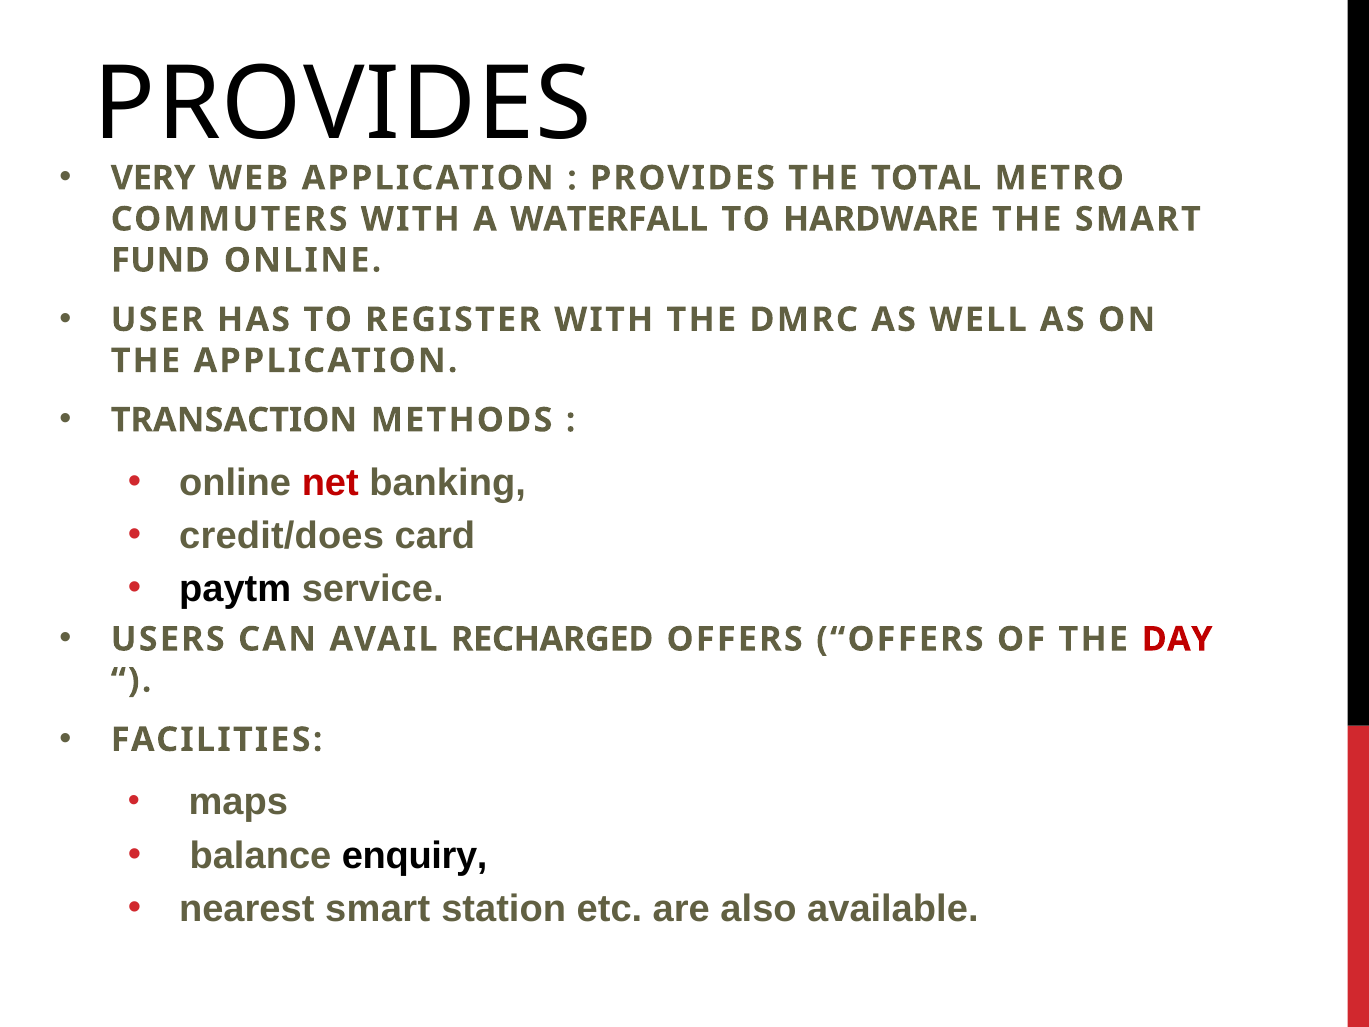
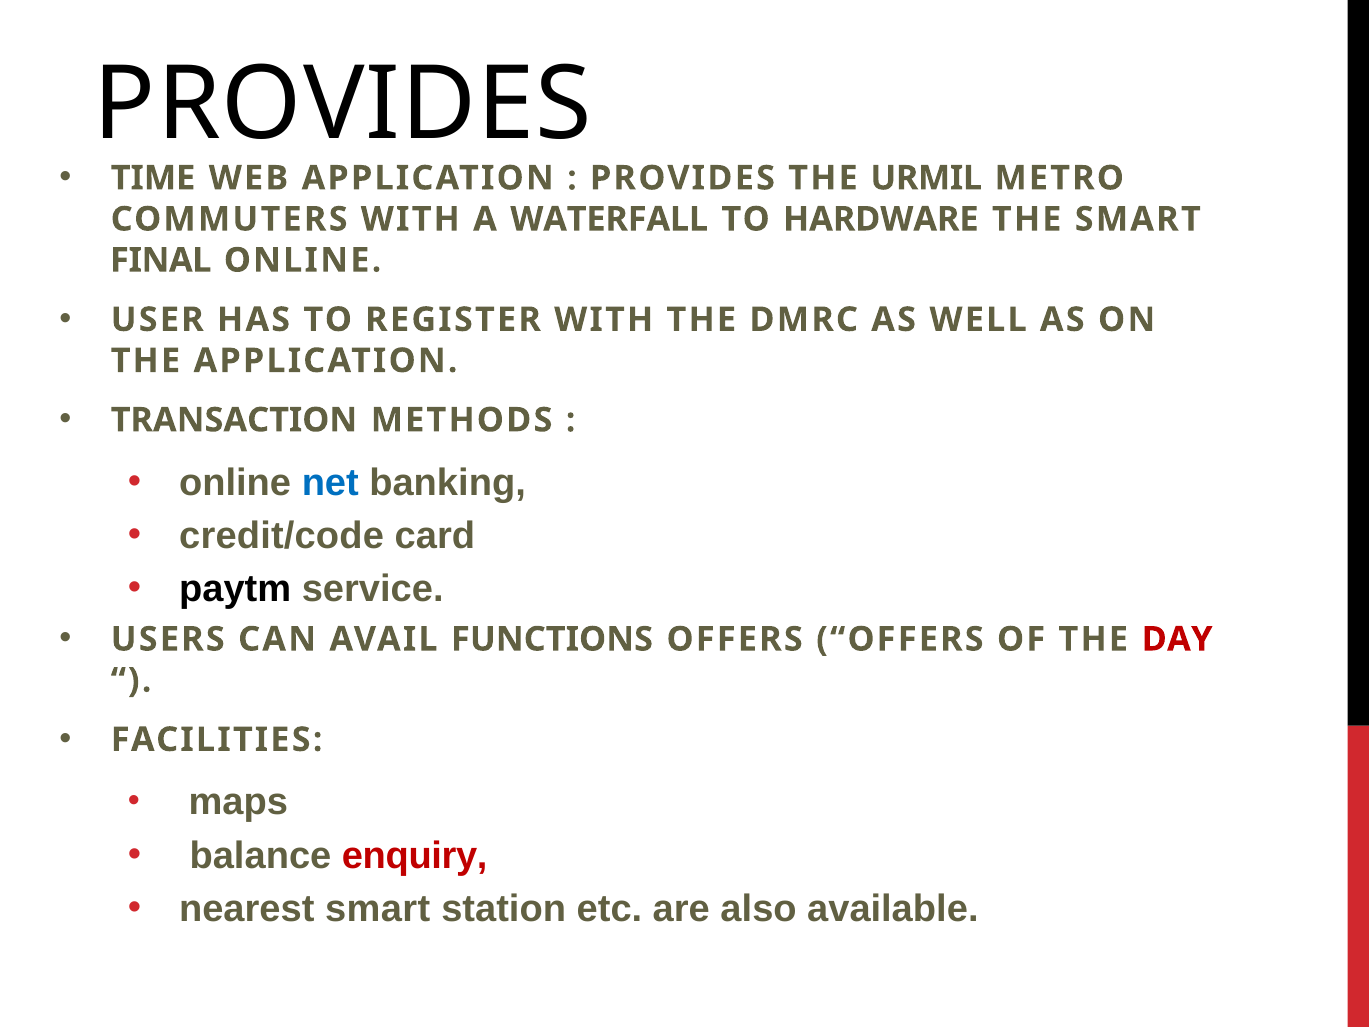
VERY: VERY -> TIME
TOTAL: TOTAL -> URMIL
FUND: FUND -> FINAL
net colour: red -> blue
credit/does: credit/does -> credit/code
RECHARGED: RECHARGED -> FUNCTIONS
enquiry colour: black -> red
